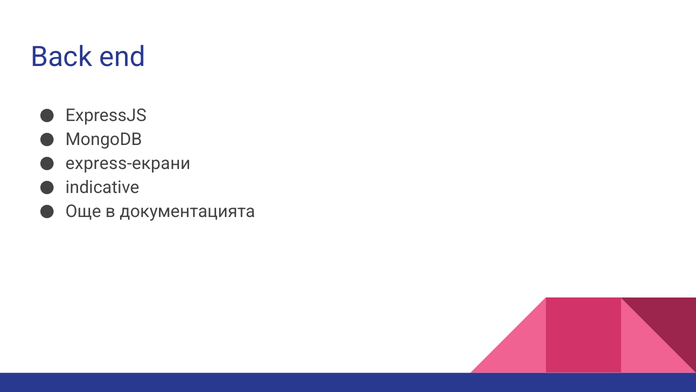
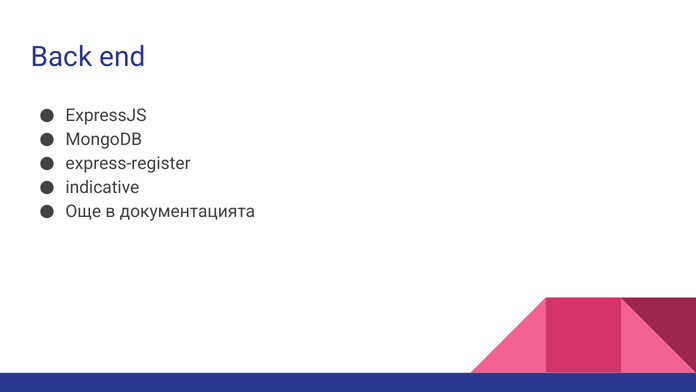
express-екрани: express-екрани -> express-register
